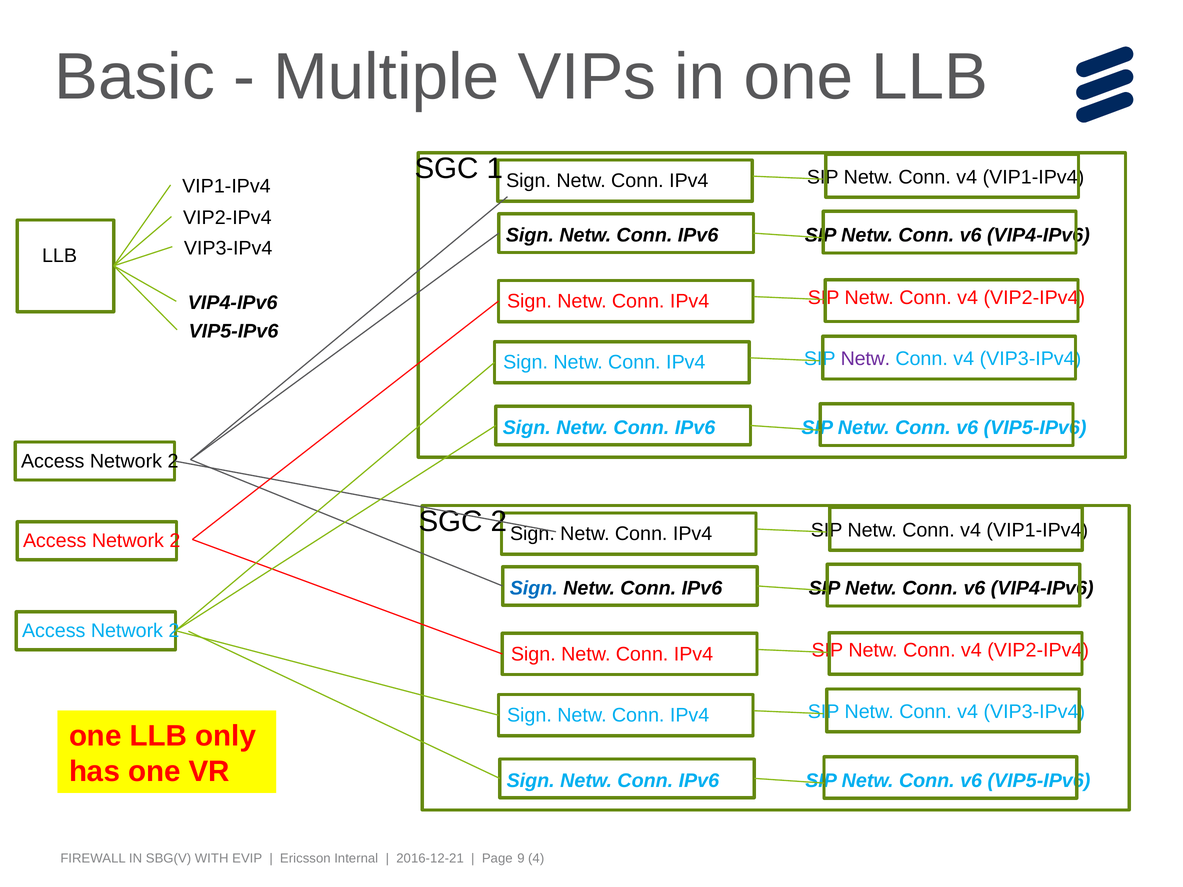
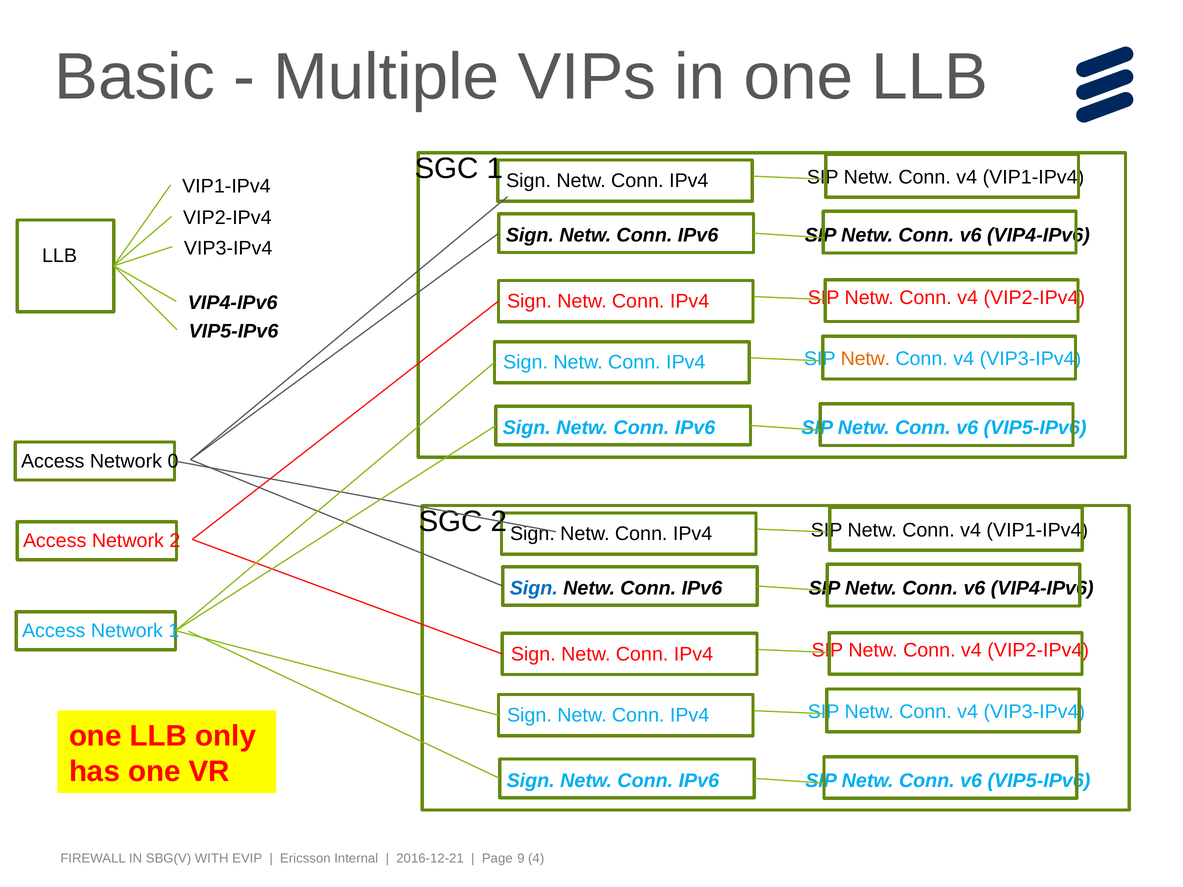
Netw at (865, 359) colour: purple -> orange
2 at (173, 461): 2 -> 0
2 at (174, 631): 2 -> 1
